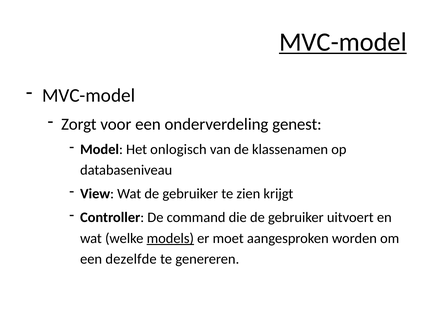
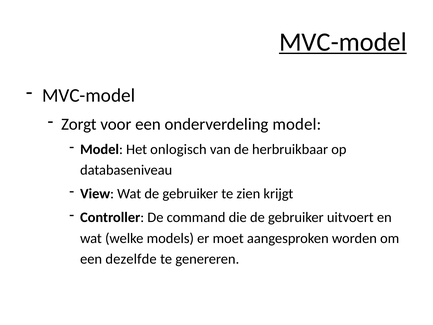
onderverdeling genest: genest -> model
klassenamen: klassenamen -> herbruikbaar
models underline: present -> none
